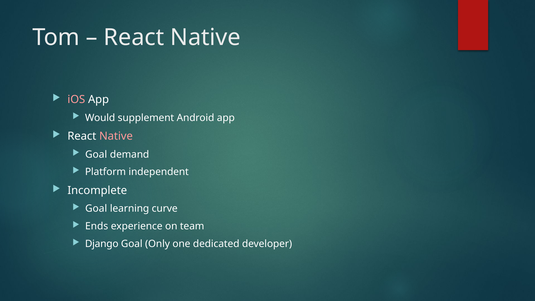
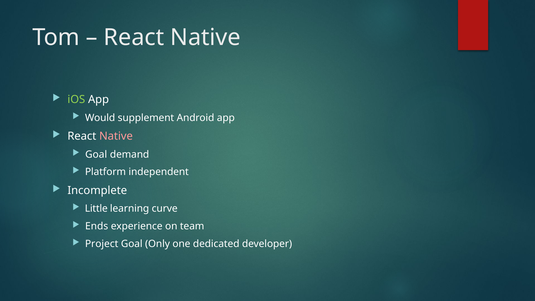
iOS colour: pink -> light green
Goal at (96, 209): Goal -> Little
Django: Django -> Project
